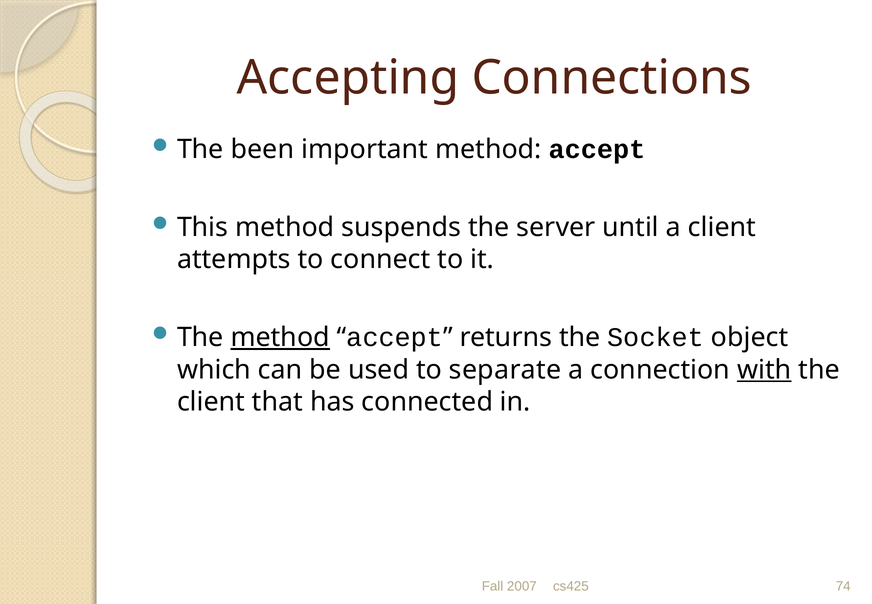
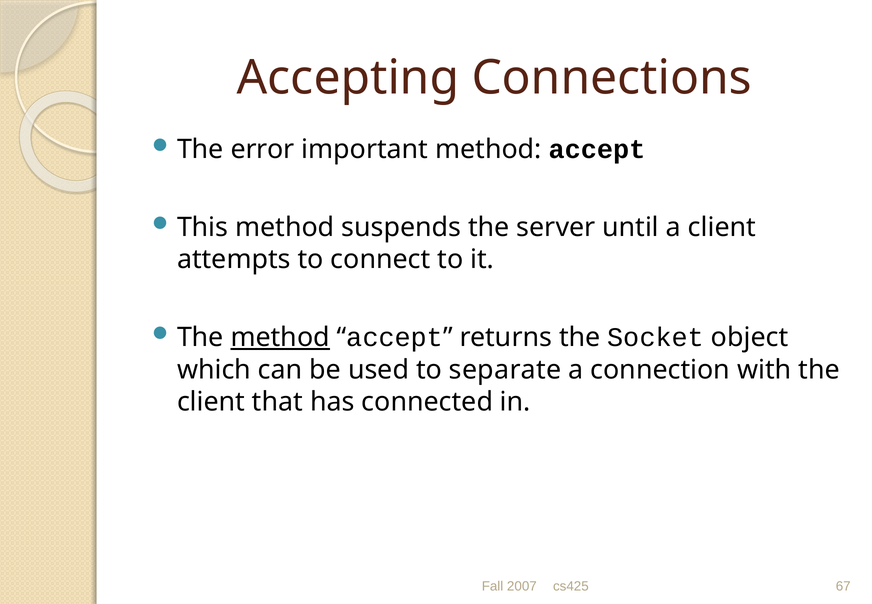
been: been -> error
with underline: present -> none
74: 74 -> 67
